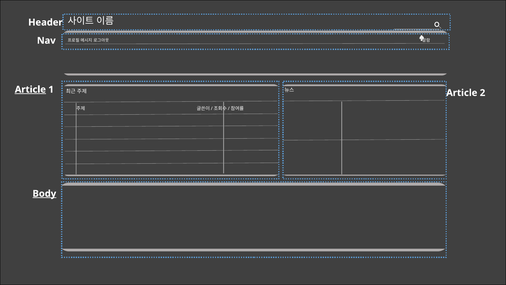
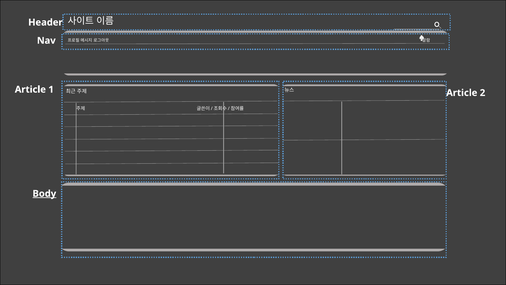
Article at (30, 89) underline: present -> none
